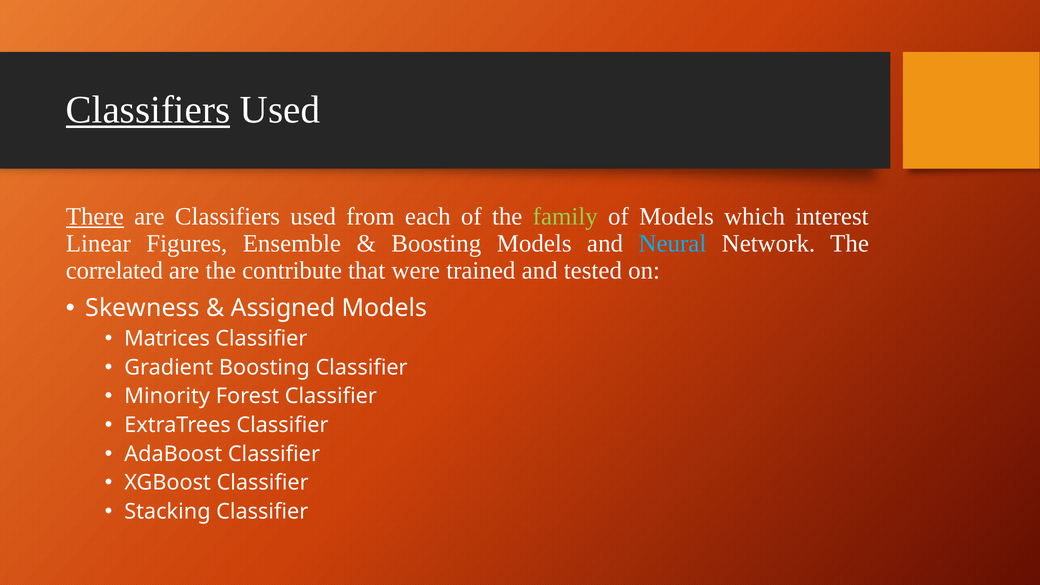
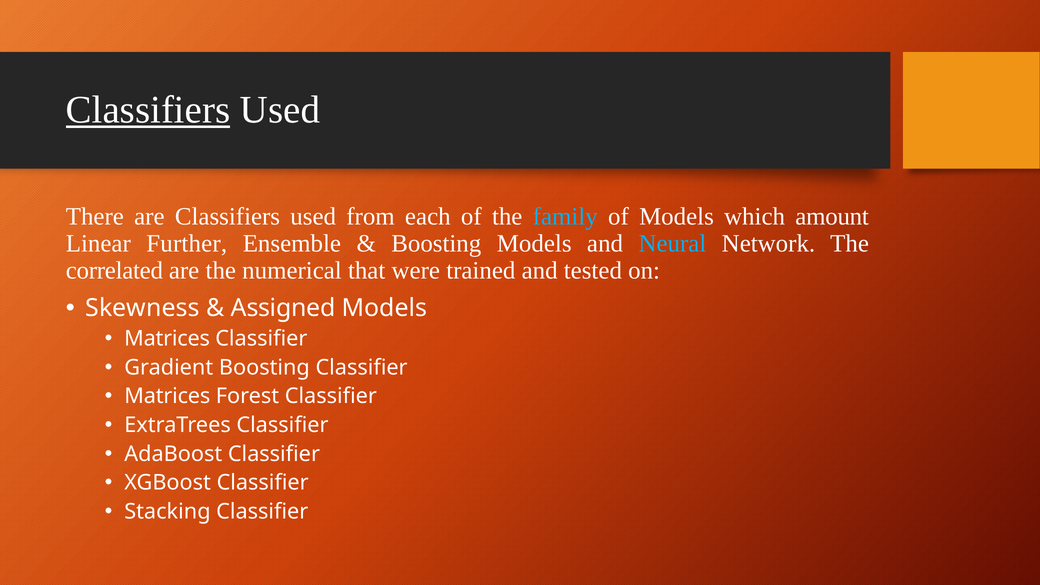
There underline: present -> none
family colour: light green -> light blue
interest: interest -> amount
Figures: Figures -> Further
contribute: contribute -> numerical
Minority at (167, 396): Minority -> Matrices
